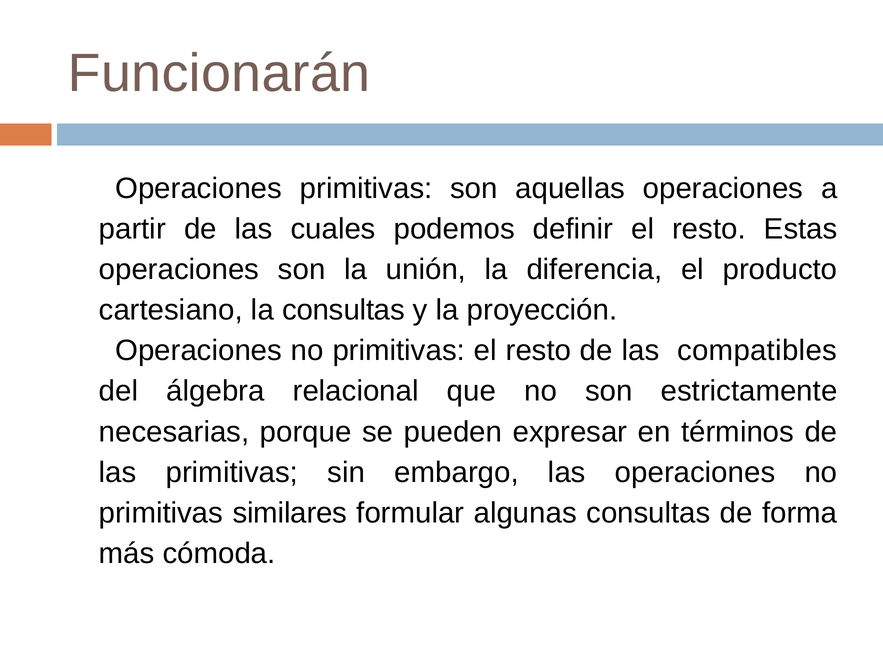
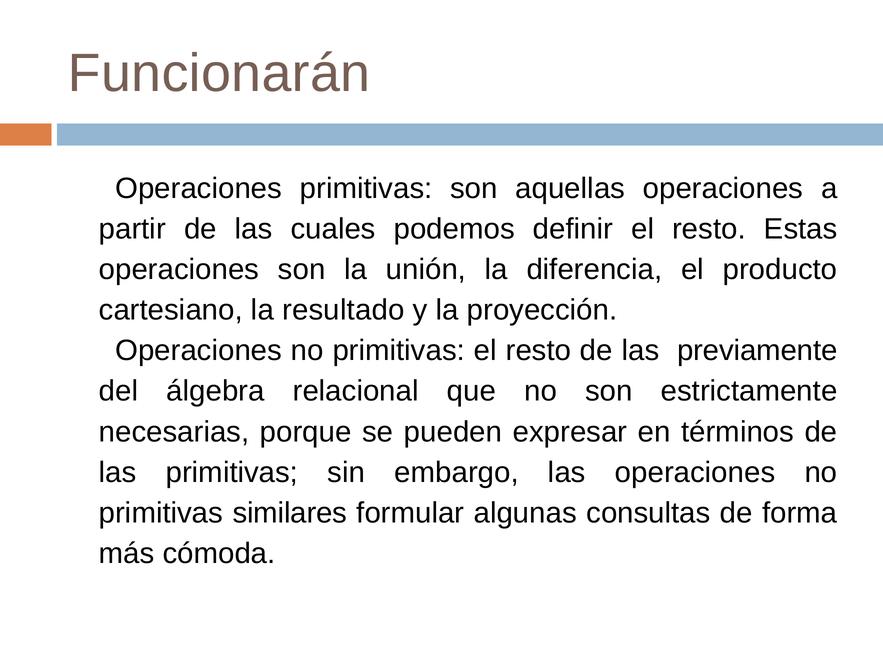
la consultas: consultas -> resultado
compatibles: compatibles -> previamente
